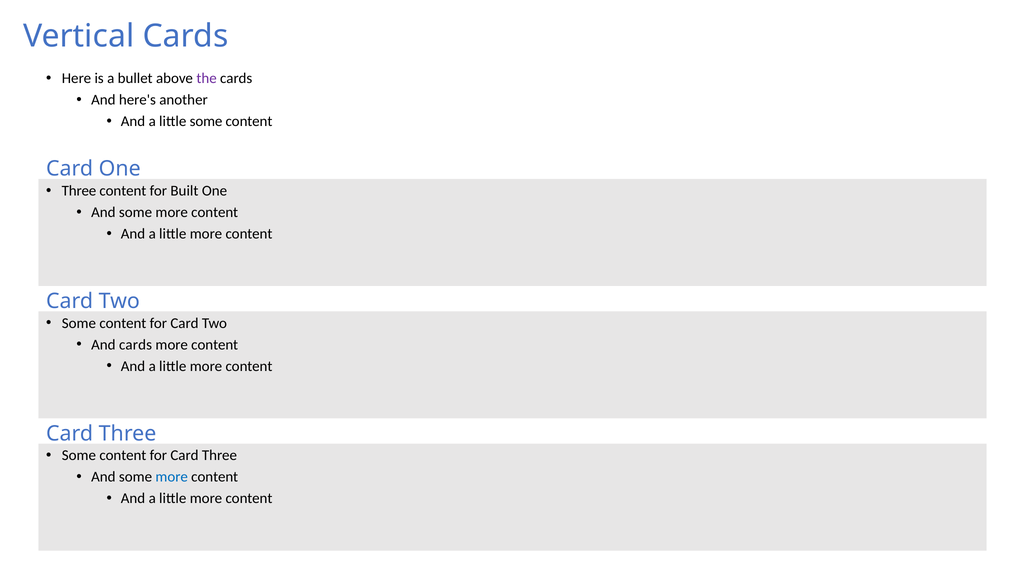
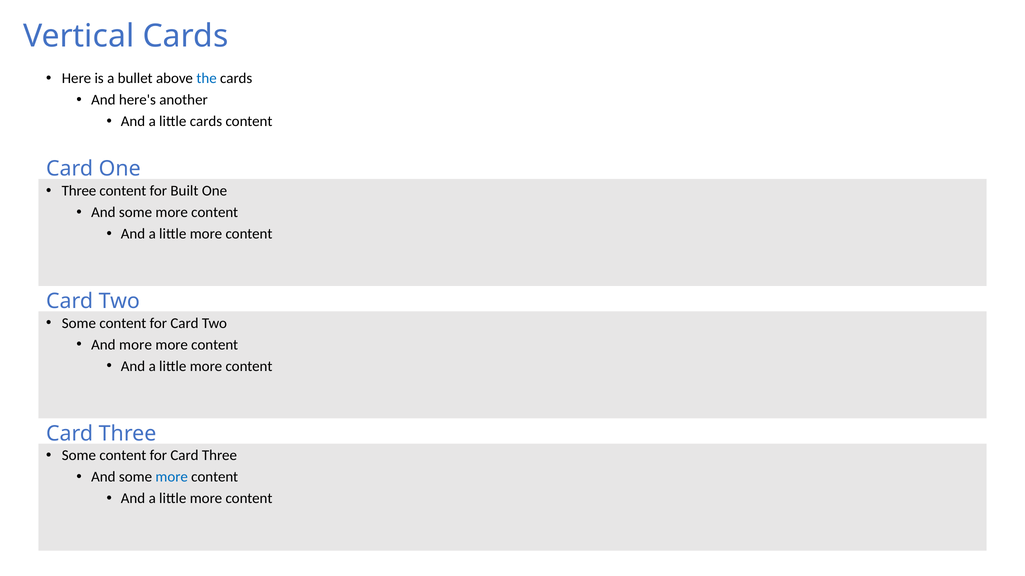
the colour: purple -> blue
little some: some -> cards
And cards: cards -> more
